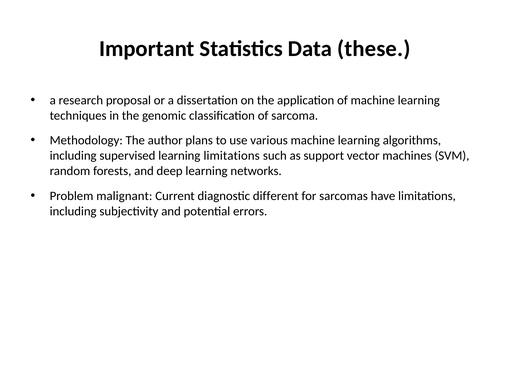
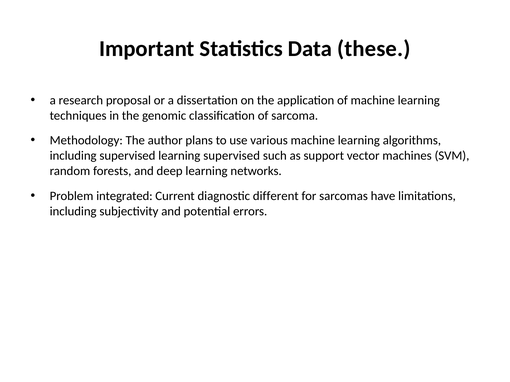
learning limitations: limitations -> supervised
malignant: malignant -> integrated
